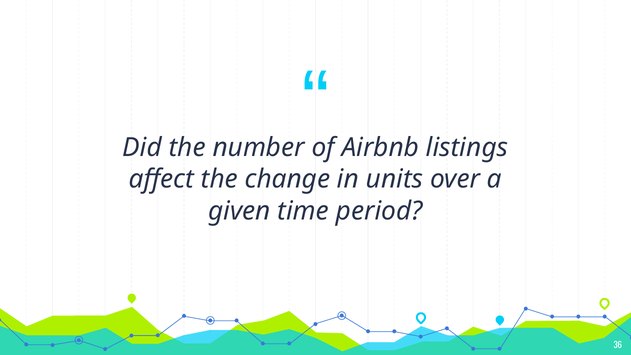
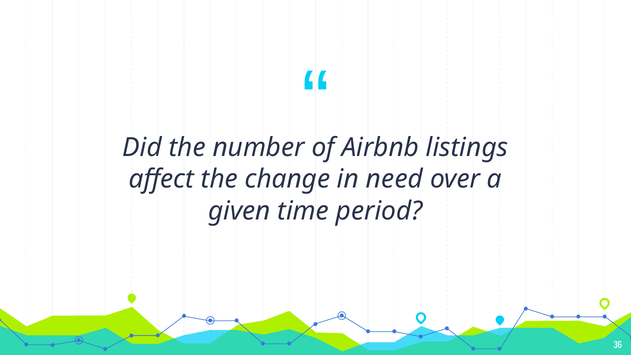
units: units -> need
